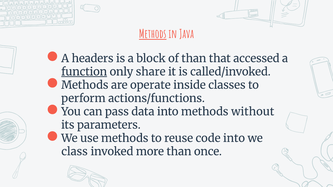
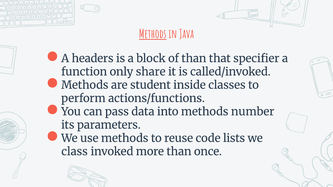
accessed: accessed -> specifier
function underline: present -> none
operate: operate -> student
without: without -> number
code into: into -> lists
